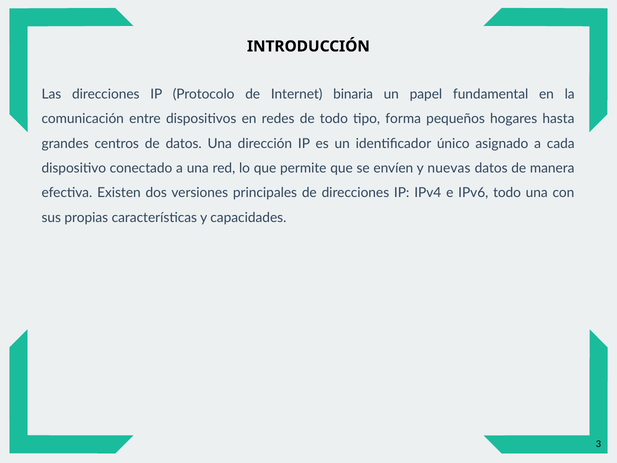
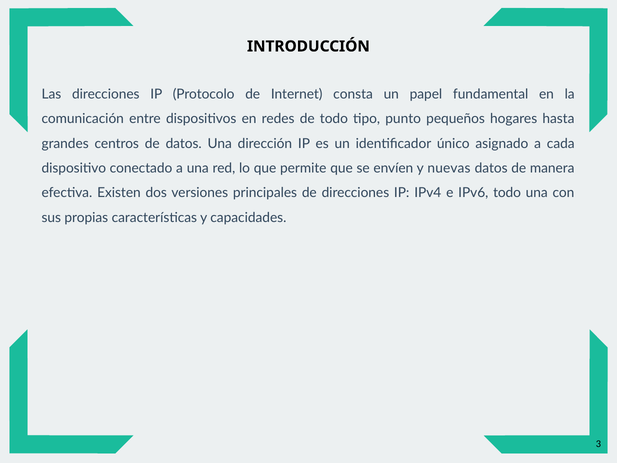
binaria: binaria -> consta
forma: forma -> punto
